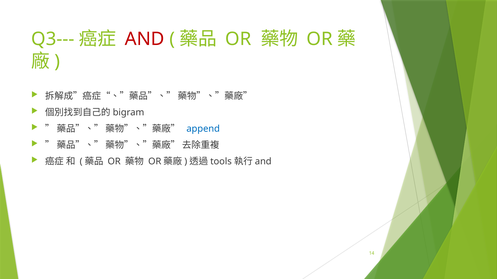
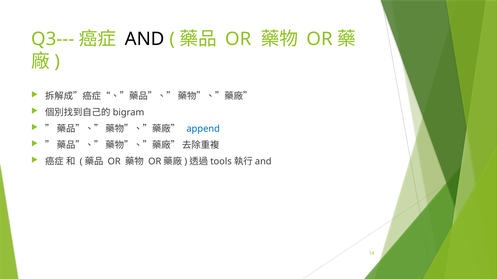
AND colour: red -> black
